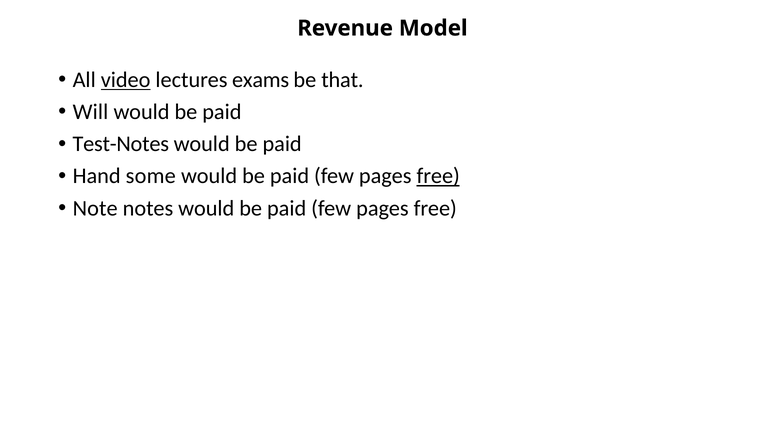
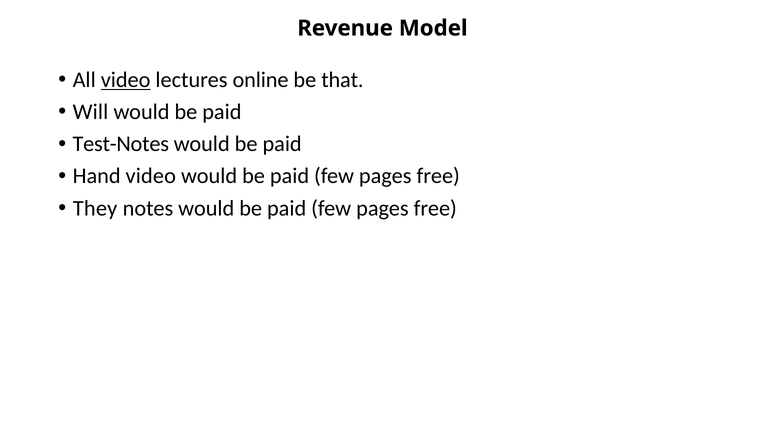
exams: exams -> online
Hand some: some -> video
free at (438, 176) underline: present -> none
Note: Note -> They
